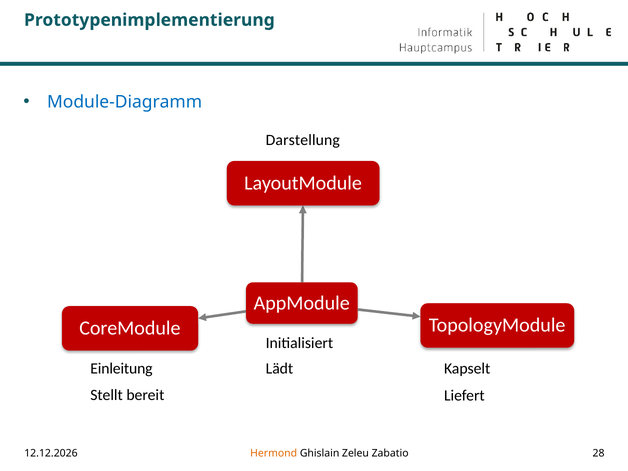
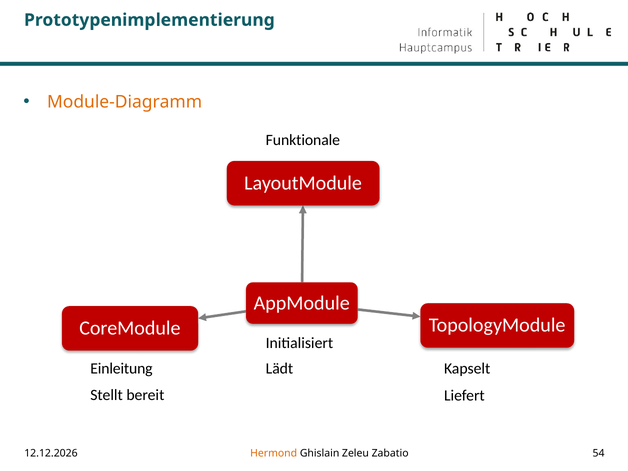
Module-Diagramm colour: blue -> orange
Darstellung: Darstellung -> Funktionale
28: 28 -> 54
